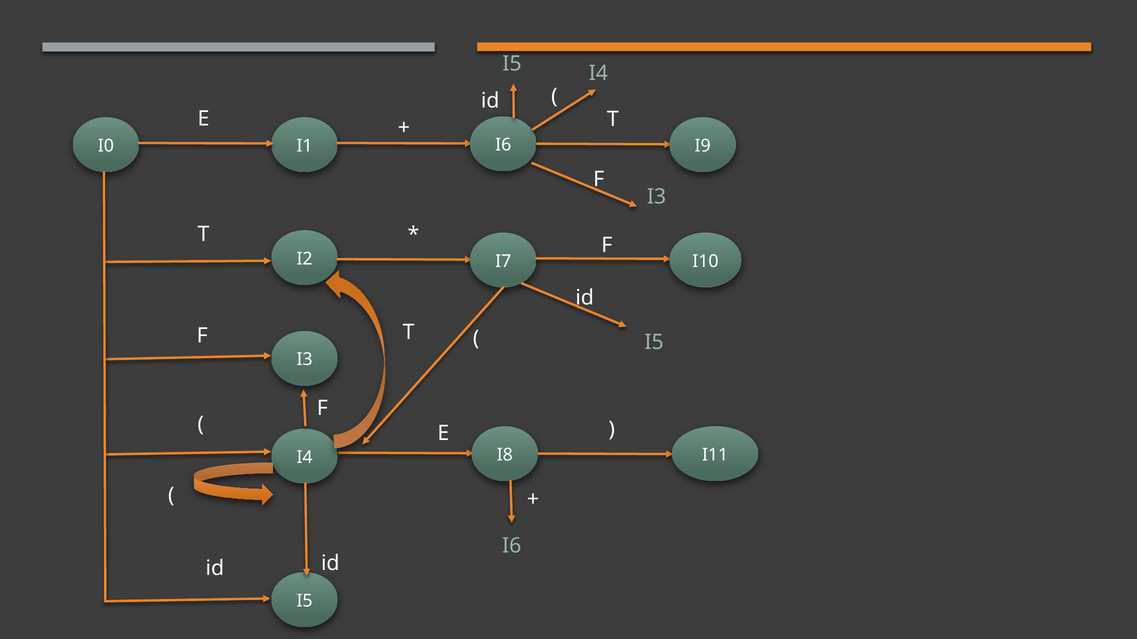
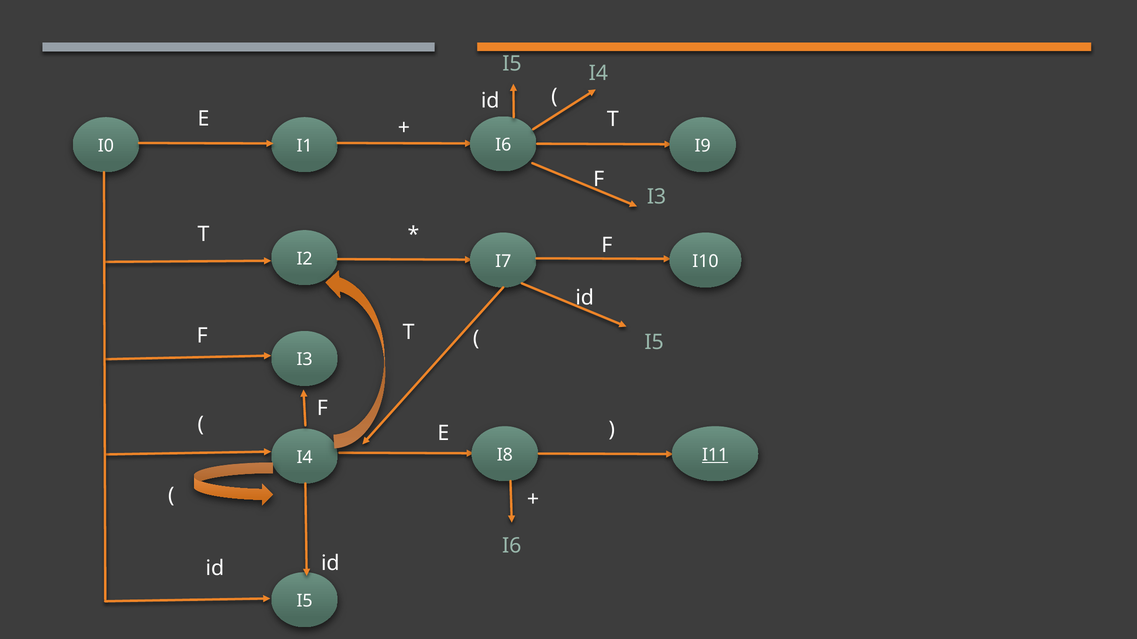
I11 underline: none -> present
